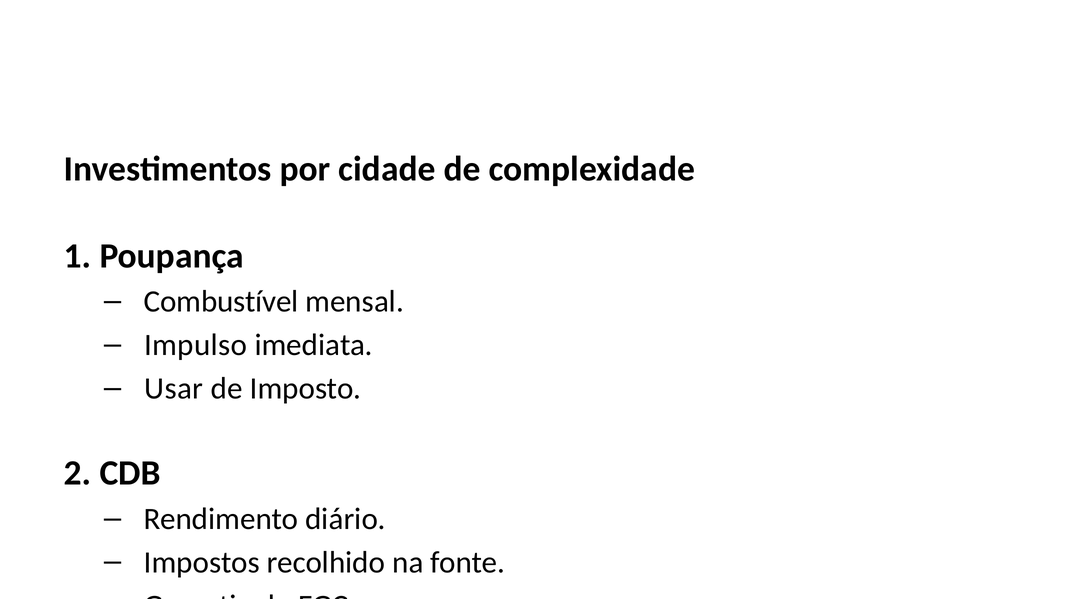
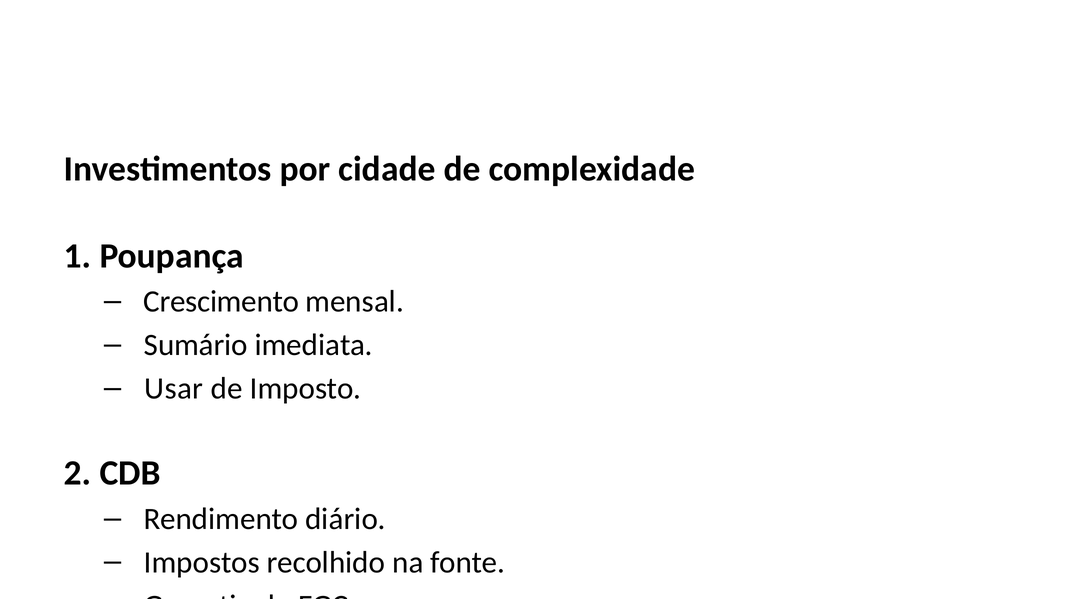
Combustível: Combustível -> Crescimento
Impulso: Impulso -> Sumário
